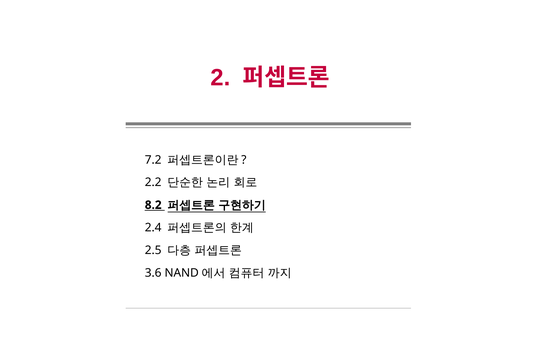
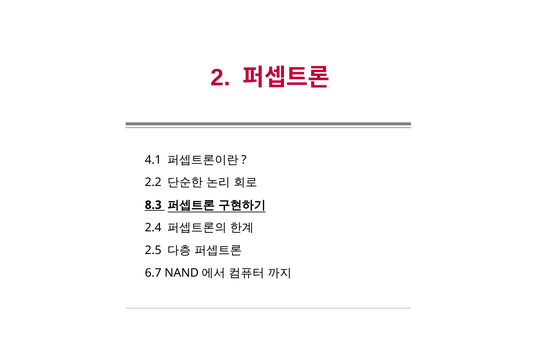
7.2: 7.2 -> 4.1
8.2: 8.2 -> 8.3
3.6: 3.6 -> 6.7
